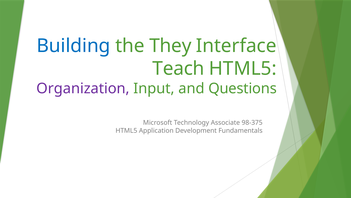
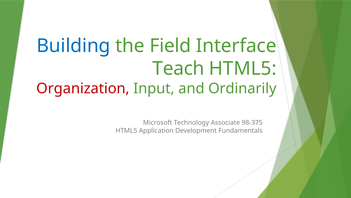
They: They -> Field
Organization colour: purple -> red
Questions: Questions -> Ordinarily
